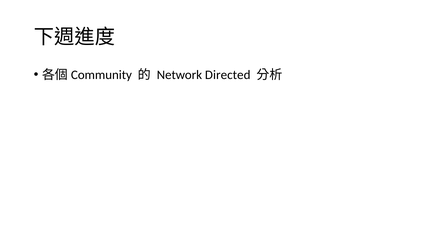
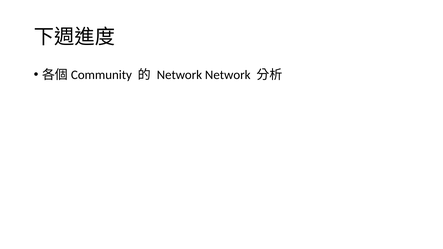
Network Directed: Directed -> Network
